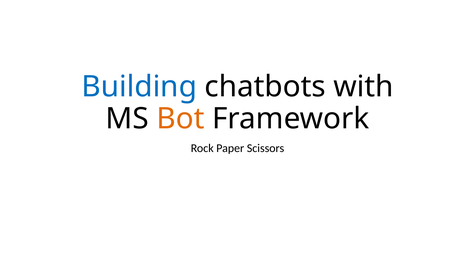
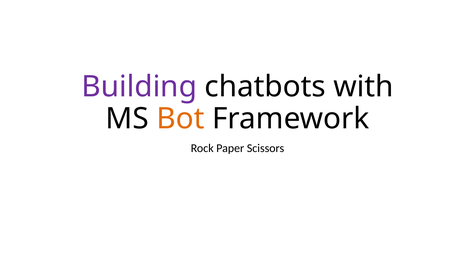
Building colour: blue -> purple
